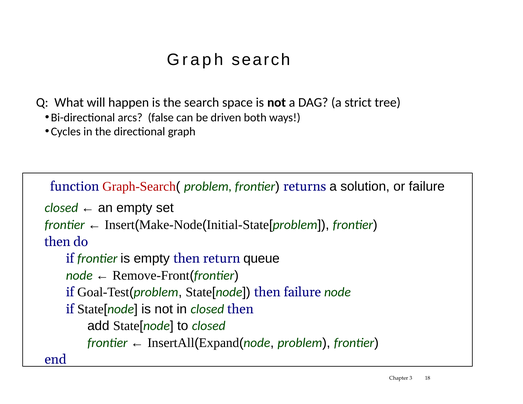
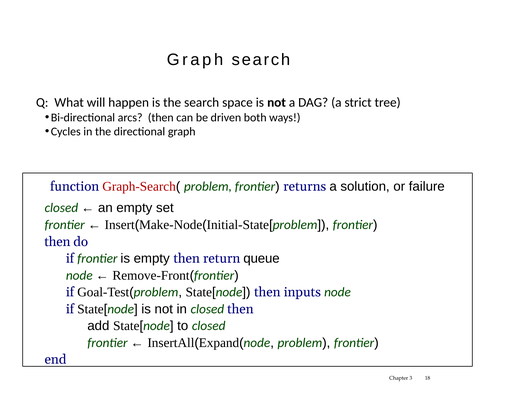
arcs false: false -> then
then failure: failure -> inputs
